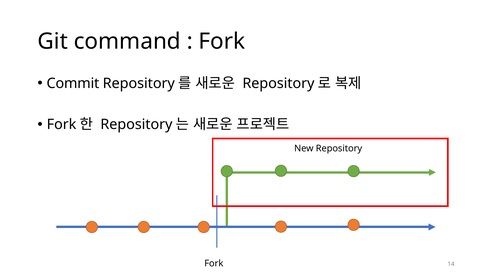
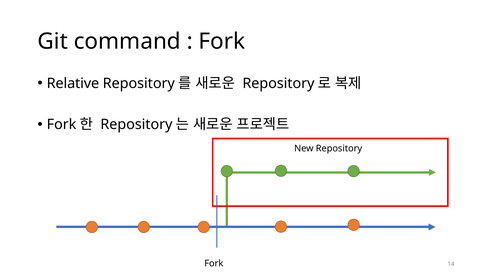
Commit: Commit -> Relative
